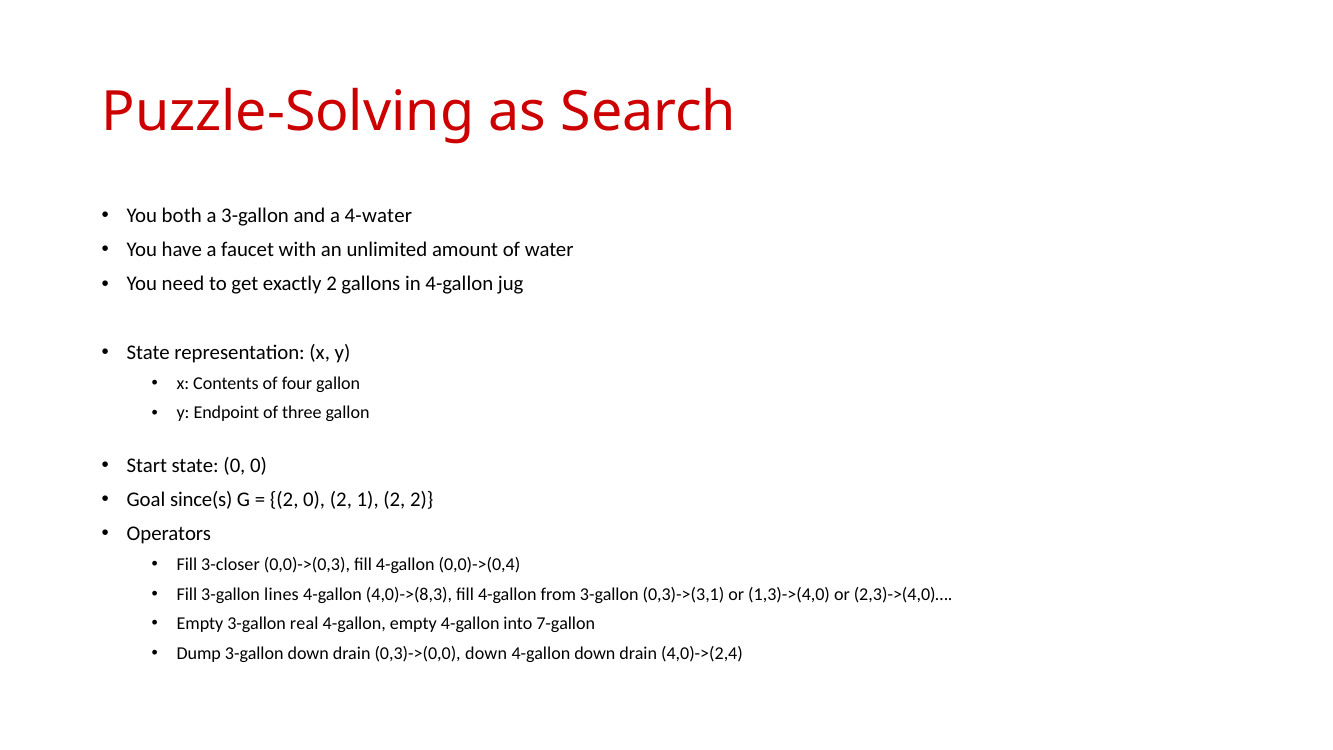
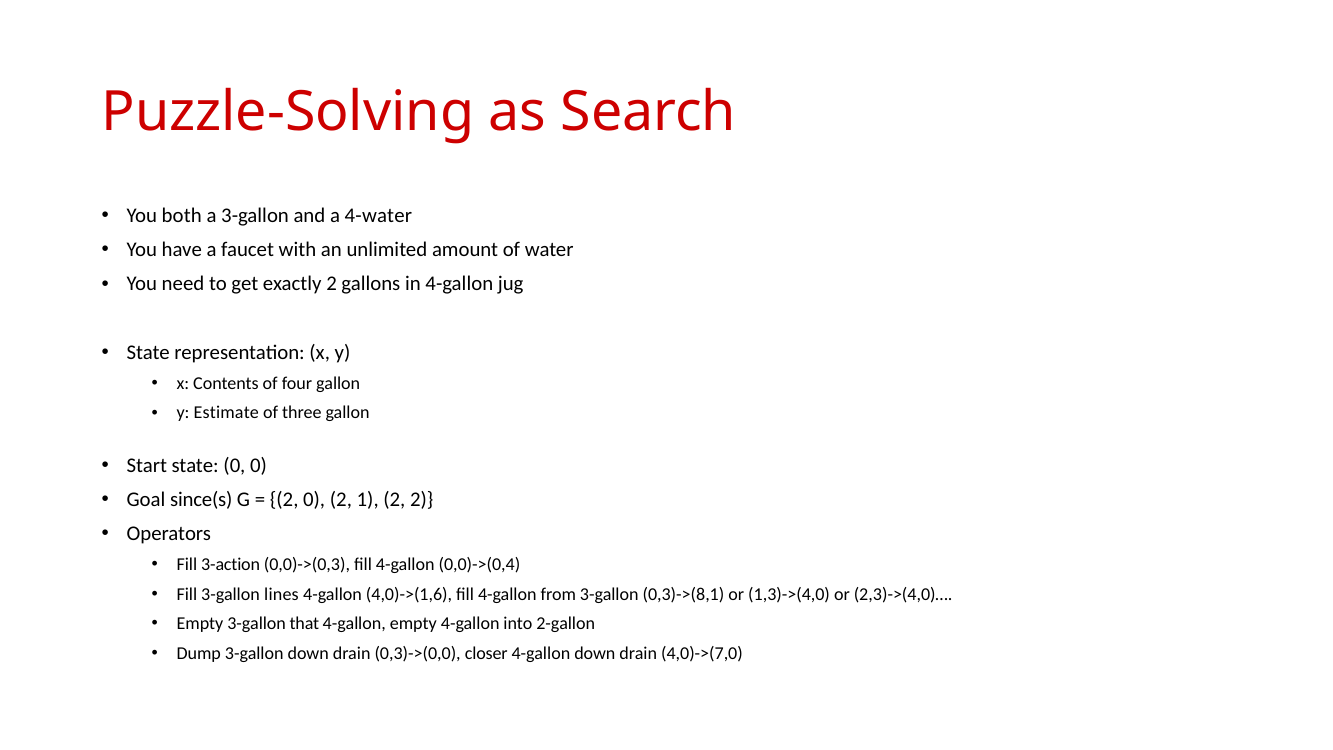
Endpoint: Endpoint -> Estimate
3-closer: 3-closer -> 3-action
4,0)->(8,3: 4,0)->(8,3 -> 4,0)->(1,6
0,3)->(3,1: 0,3)->(3,1 -> 0,3)->(8,1
real: real -> that
7-gallon: 7-gallon -> 2-gallon
0,3)->(0,0 down: down -> closer
4,0)->(2,4: 4,0)->(2,4 -> 4,0)->(7,0
